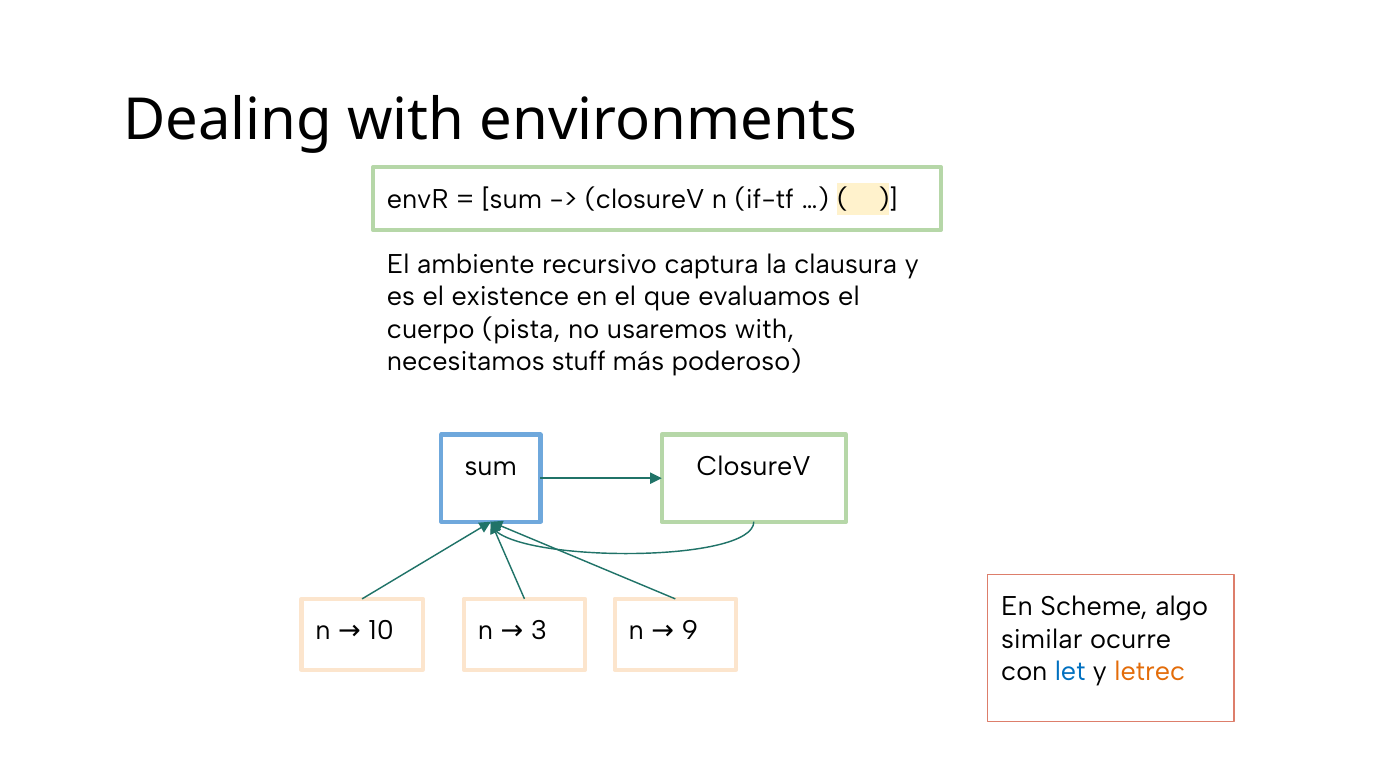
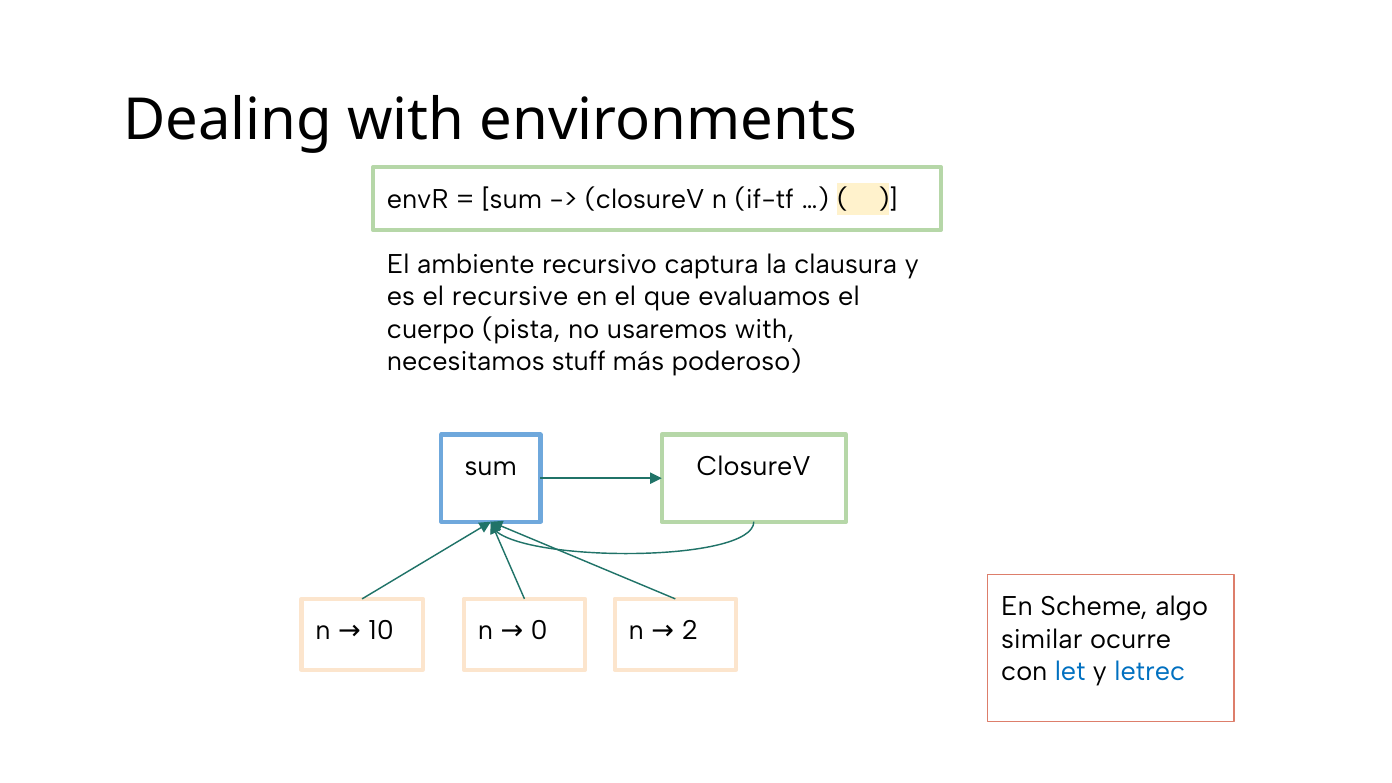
existence: existence -> recursive
3: 3 -> 0
9: 9 -> 2
letrec colour: orange -> blue
